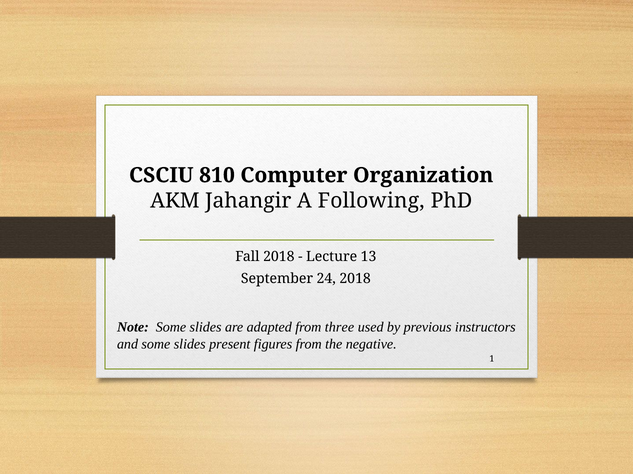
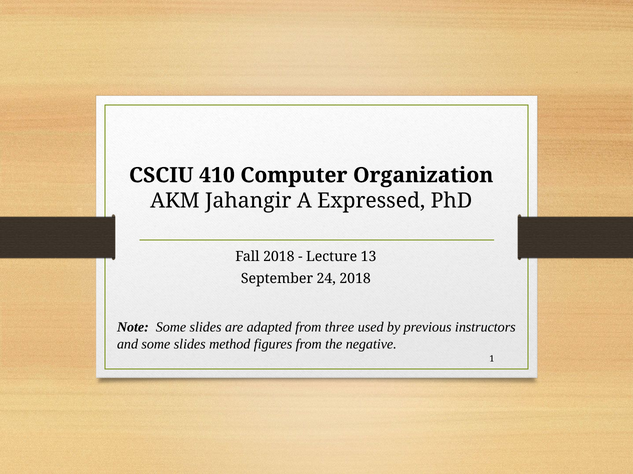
810: 810 -> 410
Following: Following -> Expressed
present: present -> method
